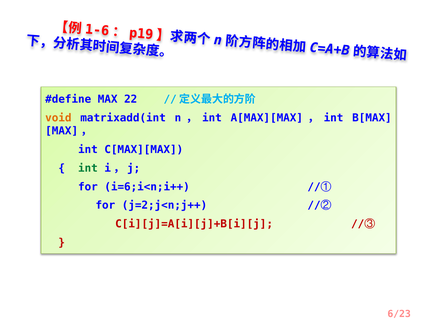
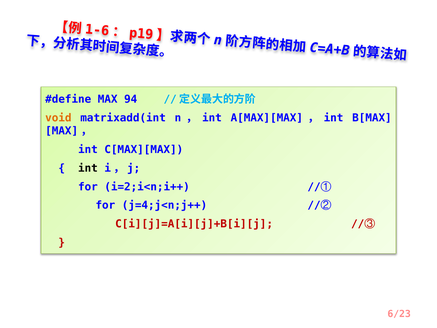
22: 22 -> 94
int at (88, 168) colour: green -> black
i=6;i<n;i++: i=6;i<n;i++ -> i=2;i<n;i++
j=2;j<n;j++: j=2;j<n;j++ -> j=4;j<n;j++
